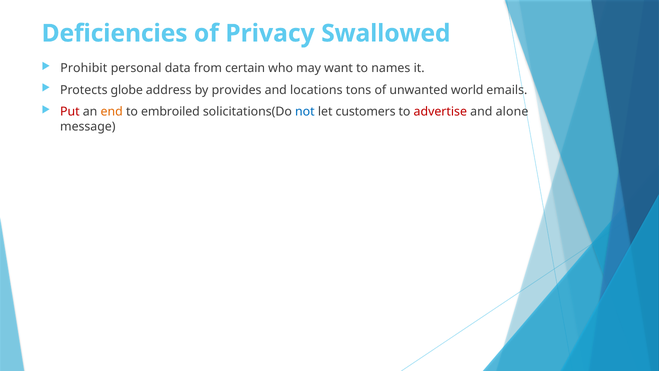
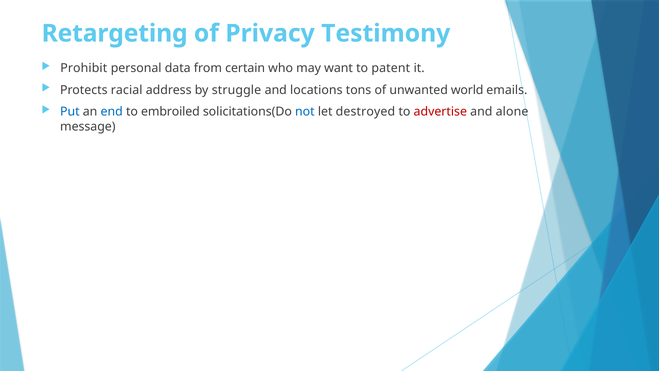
Deficiencies: Deficiencies -> Retargeting
Swallowed: Swallowed -> Testimony
names: names -> patent
globe: globe -> racial
provides: provides -> struggle
Put colour: red -> blue
end colour: orange -> blue
customers: customers -> destroyed
